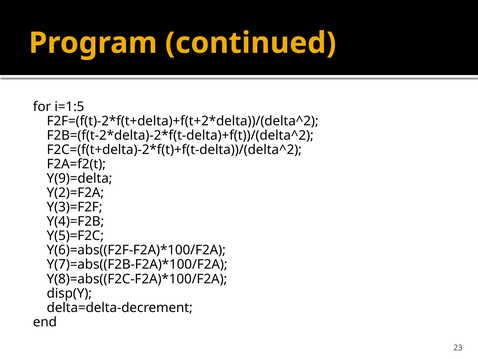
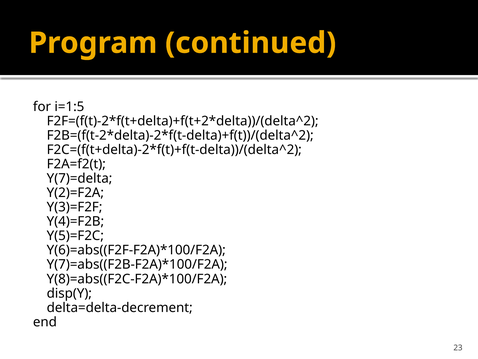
Y(9)=delta: Y(9)=delta -> Y(7)=delta
